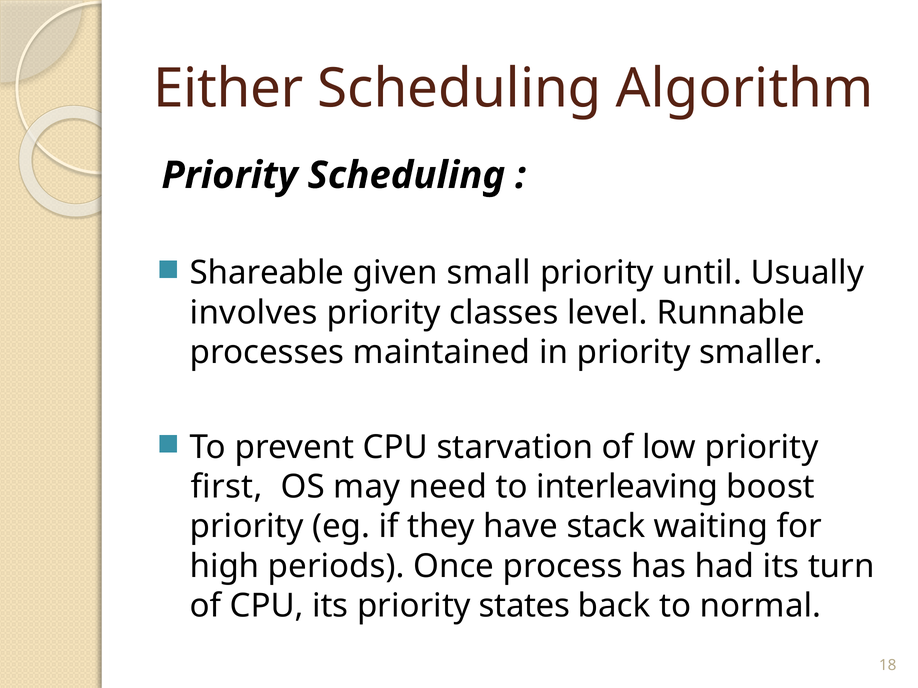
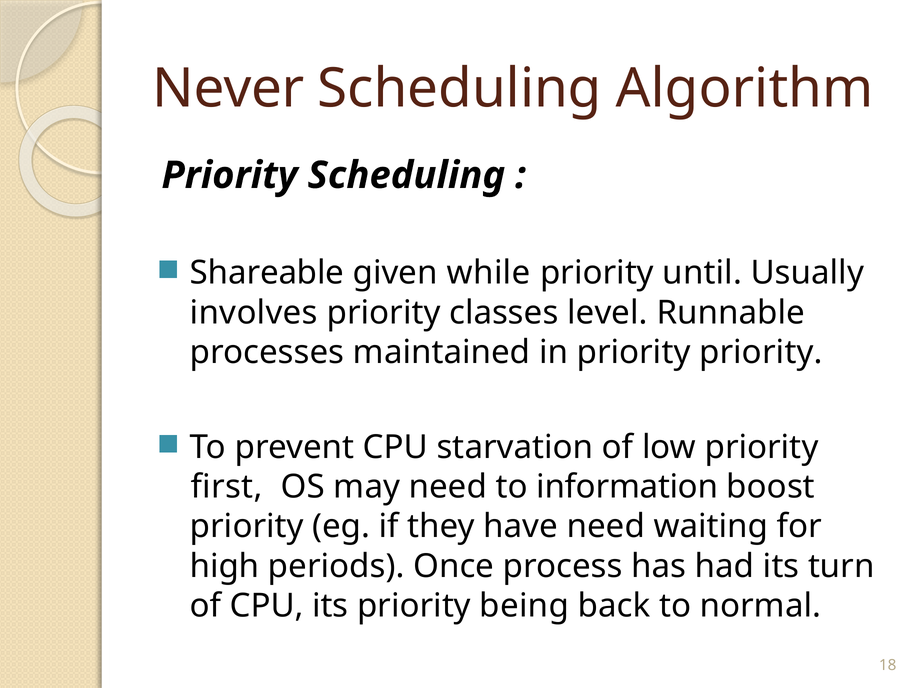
Either: Either -> Never
small: small -> while
priority smaller: smaller -> priority
interleaving: interleaving -> information
have stack: stack -> need
states: states -> being
